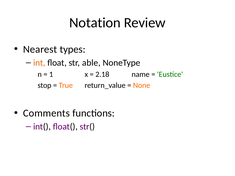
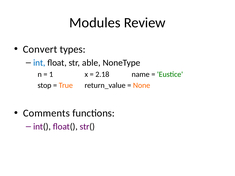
Notation: Notation -> Modules
Nearest: Nearest -> Convert
int colour: orange -> blue
